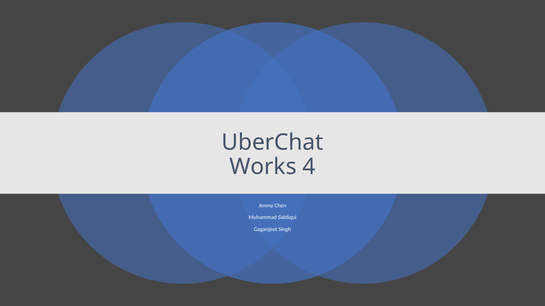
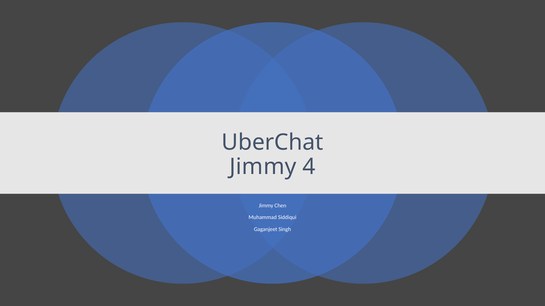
Works at (263, 167): Works -> Jimmy
